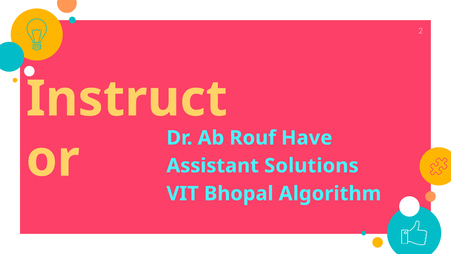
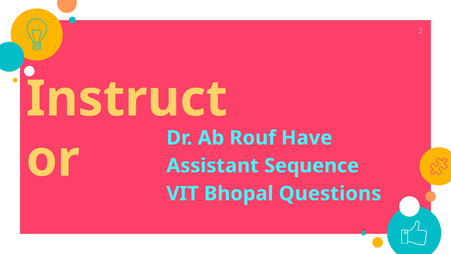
Solutions: Solutions -> Sequence
Algorithm: Algorithm -> Questions
